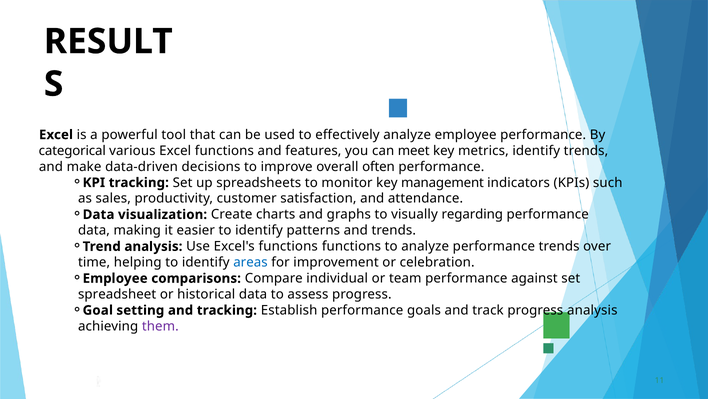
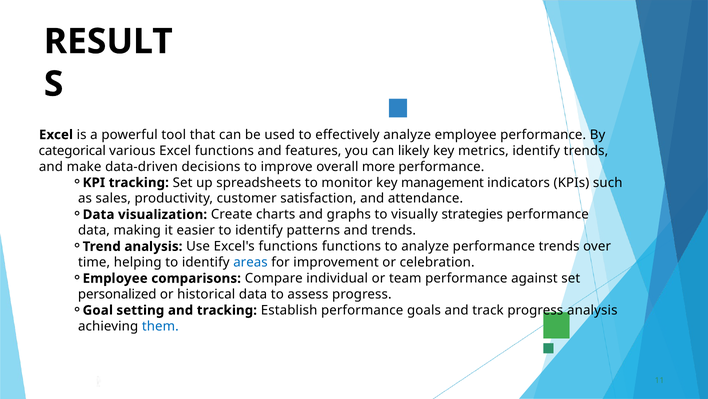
meet: meet -> likely
often: often -> more
regarding: regarding -> strategies
spreadsheet: spreadsheet -> personalized
them colour: purple -> blue
